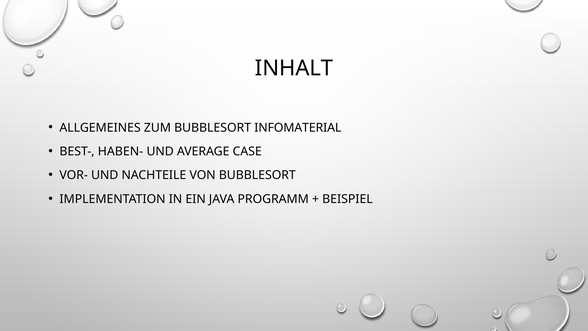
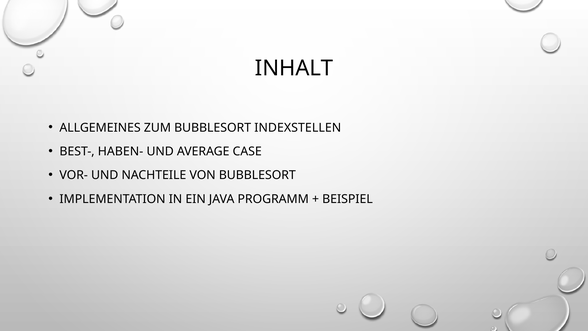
INFOMATERIAL: INFOMATERIAL -> INDEXSTELLEN
